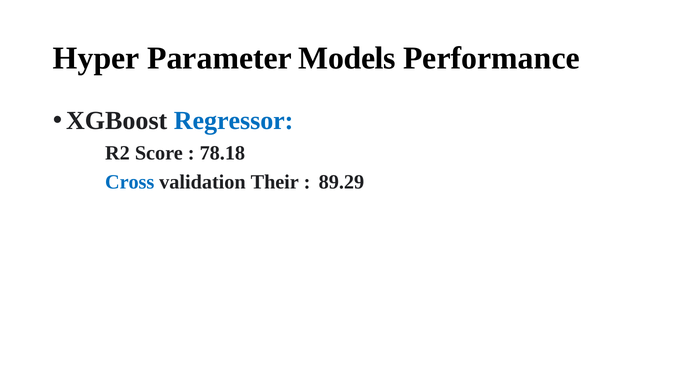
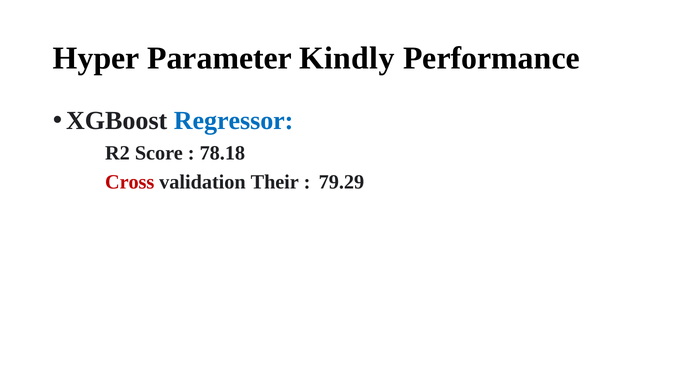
Models: Models -> Kindly
Cross colour: blue -> red
89.29: 89.29 -> 79.29
